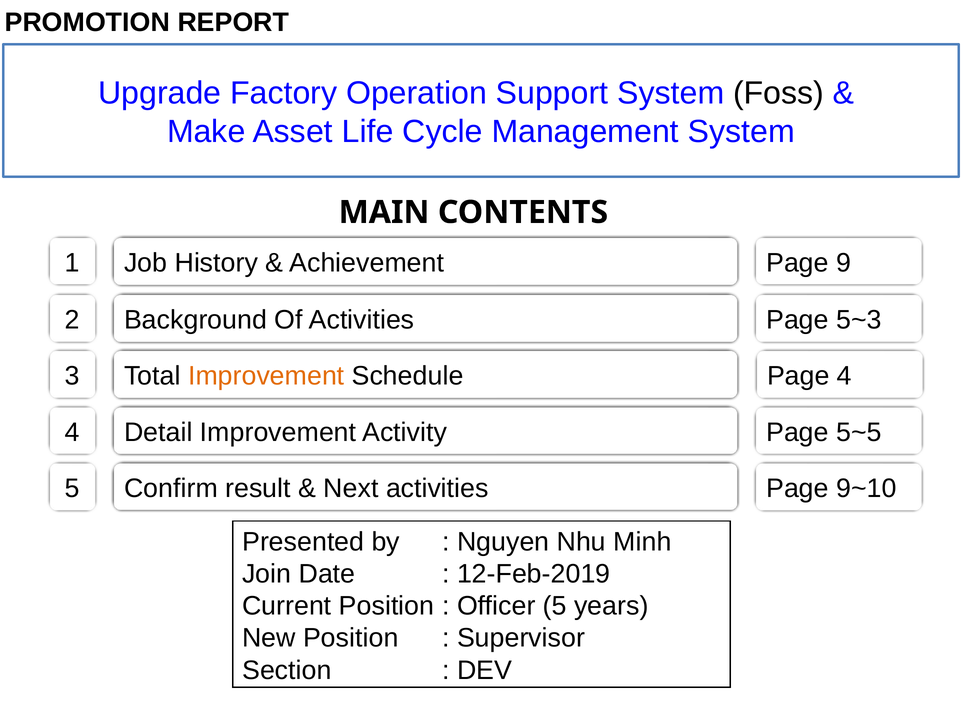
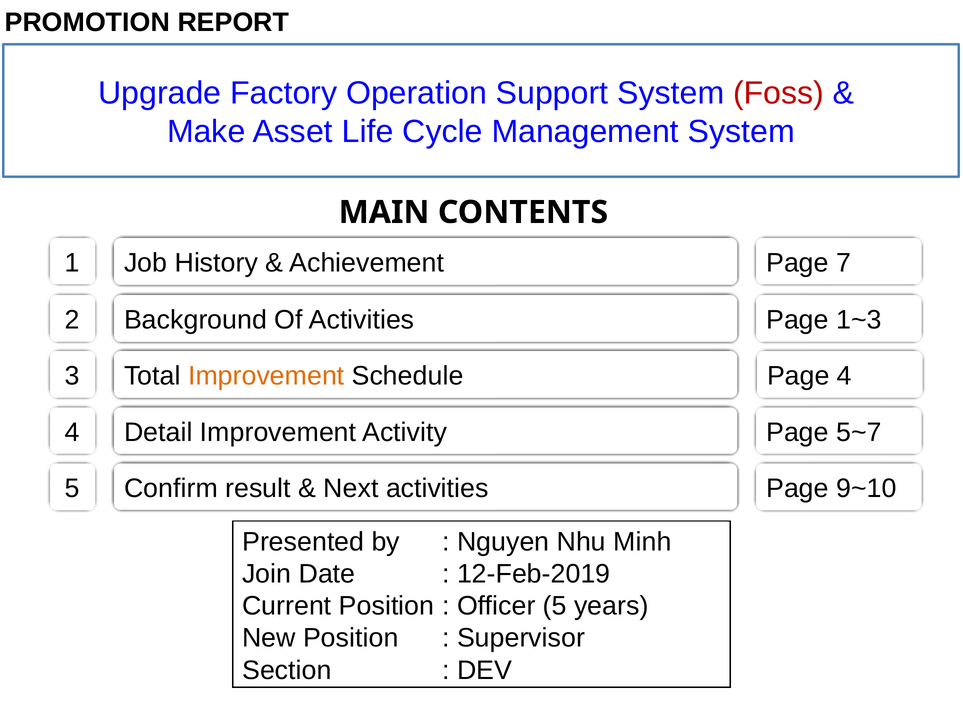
Foss colour: black -> red
9: 9 -> 7
5~3: 5~3 -> 1~3
5~5: 5~5 -> 5~7
